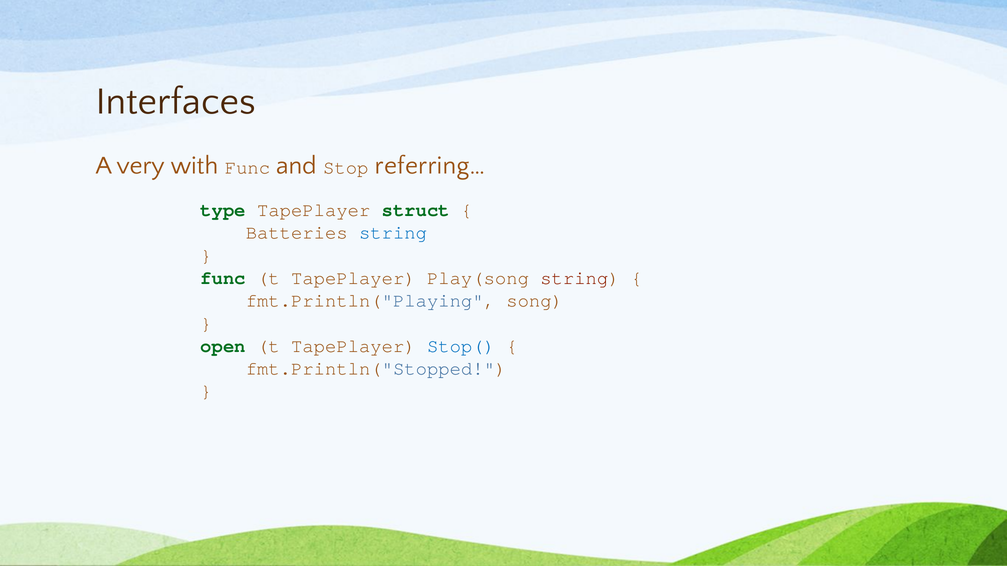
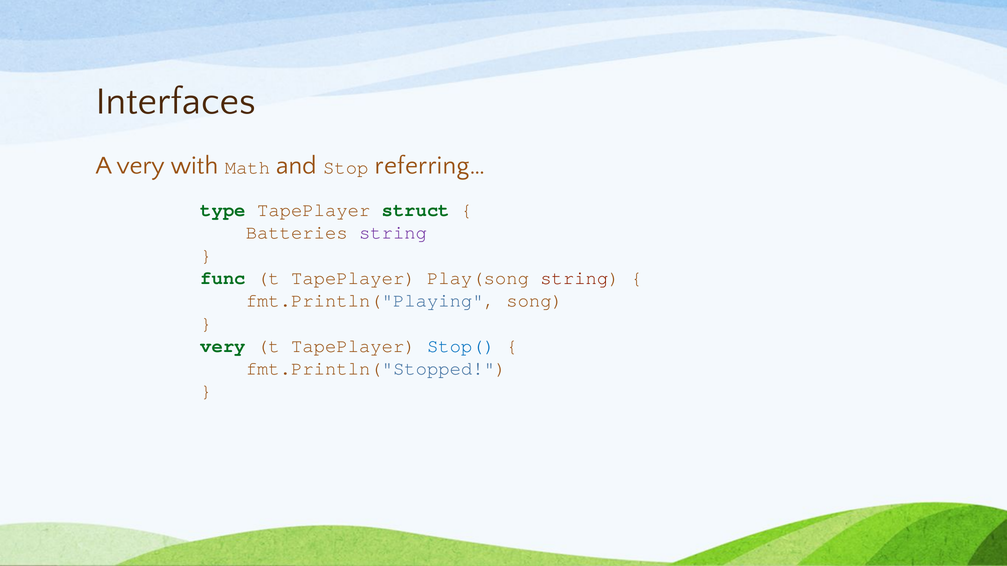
with Func: Func -> Math
string at (393, 233) colour: blue -> purple
open at (223, 346): open -> very
